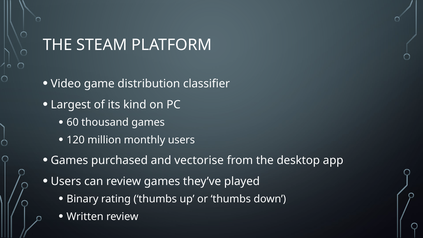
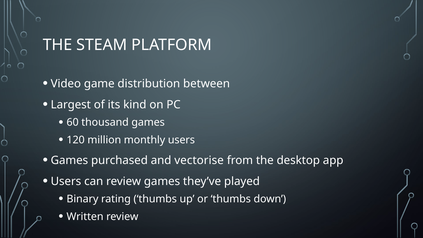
classifier: classifier -> between
